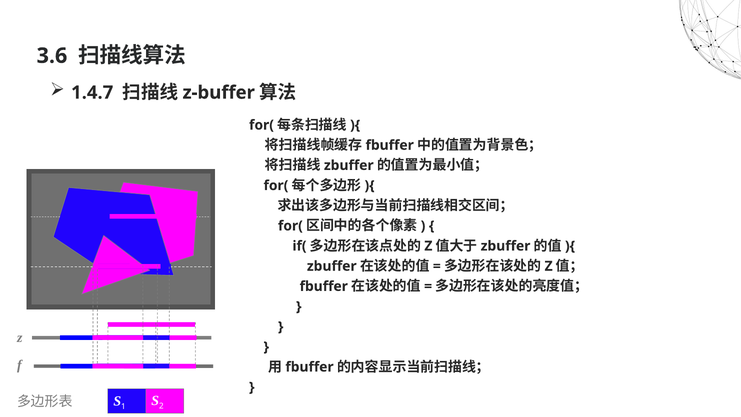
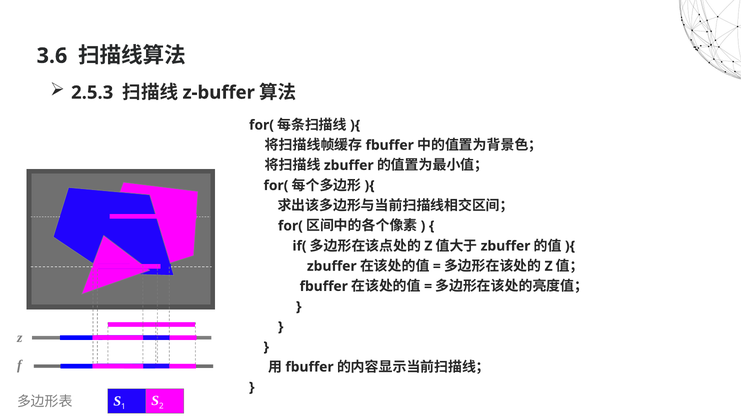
1.4.7: 1.4.7 -> 2.5.3
